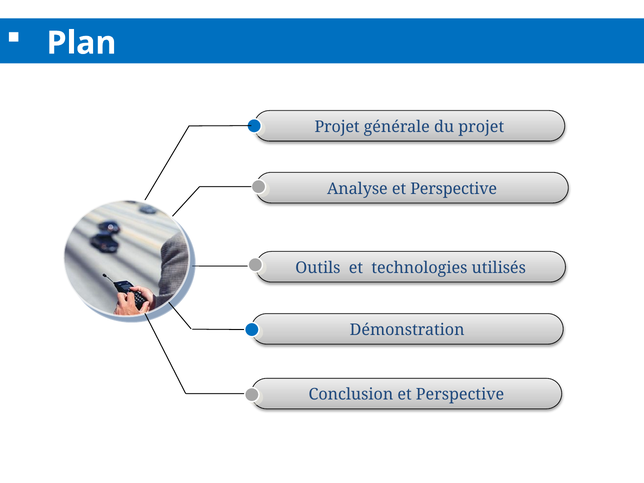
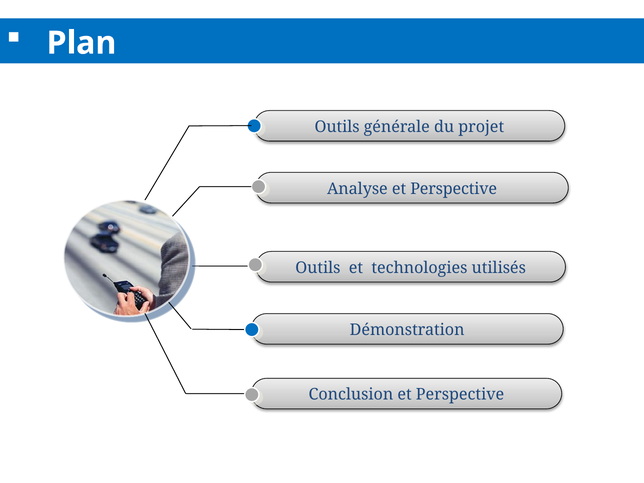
Projet at (337, 127): Projet -> Outils
